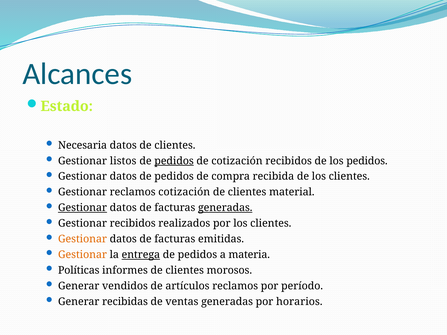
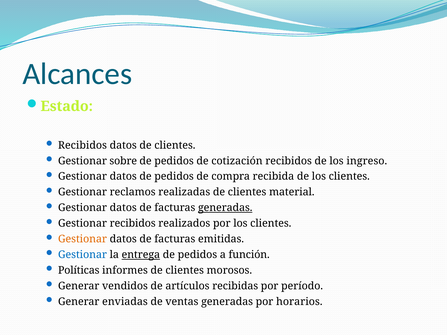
Necesaria at (83, 145): Necesaria -> Recibidos
listos: listos -> sobre
pedidos at (174, 161) underline: present -> none
los pedidos: pedidos -> ingreso
reclamos cotización: cotización -> realizadas
Gestionar at (82, 208) underline: present -> none
Gestionar at (82, 255) colour: orange -> blue
materia: materia -> función
artículos reclamos: reclamos -> recibidas
recibidas: recibidas -> enviadas
